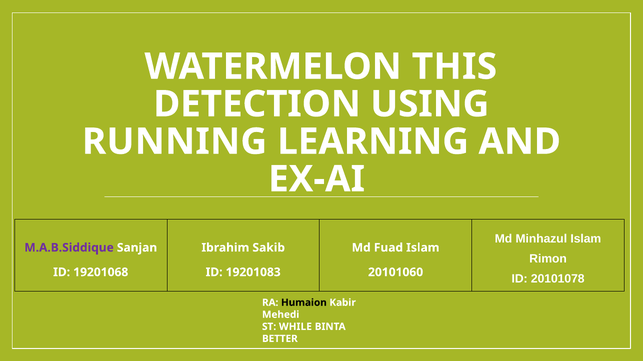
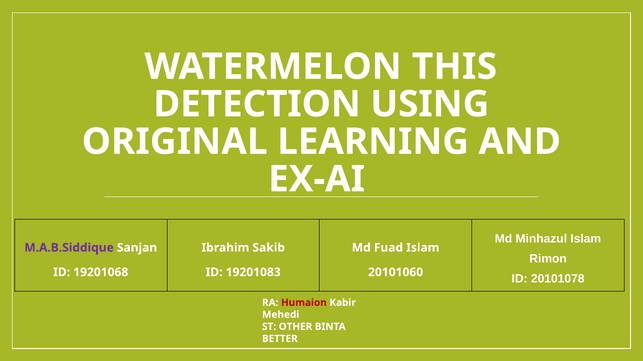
RUNNING: RUNNING -> ORIGINAL
Humaion colour: black -> red
WHILE: WHILE -> OTHER
